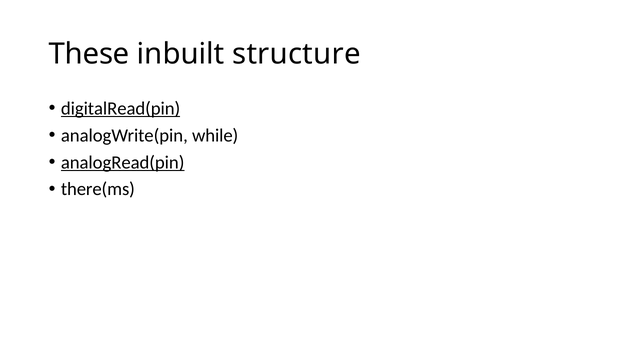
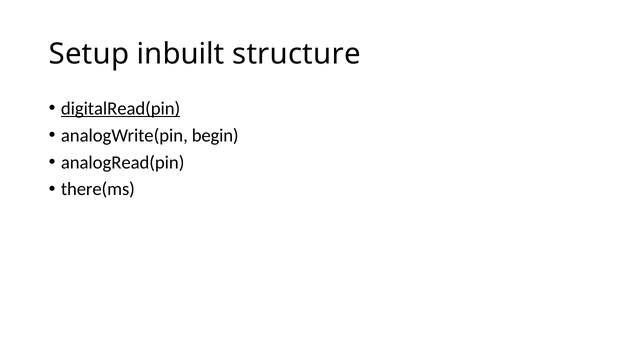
These: These -> Setup
while: while -> begin
analogRead(pin underline: present -> none
